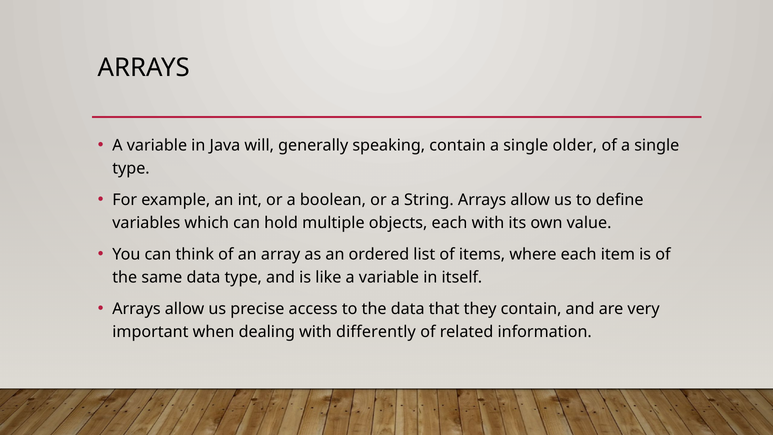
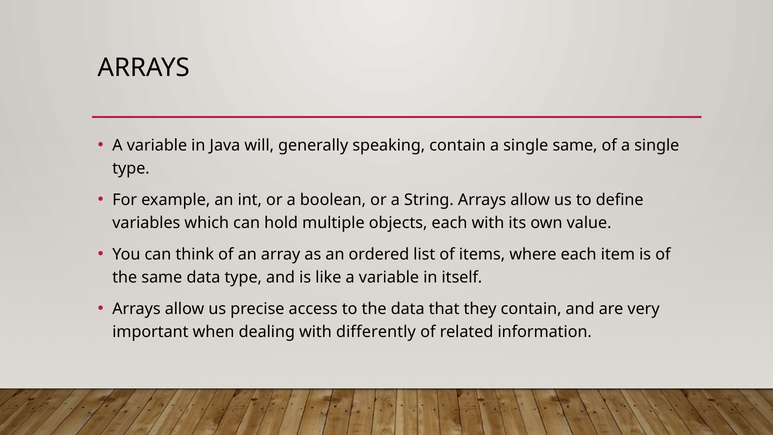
single older: older -> same
